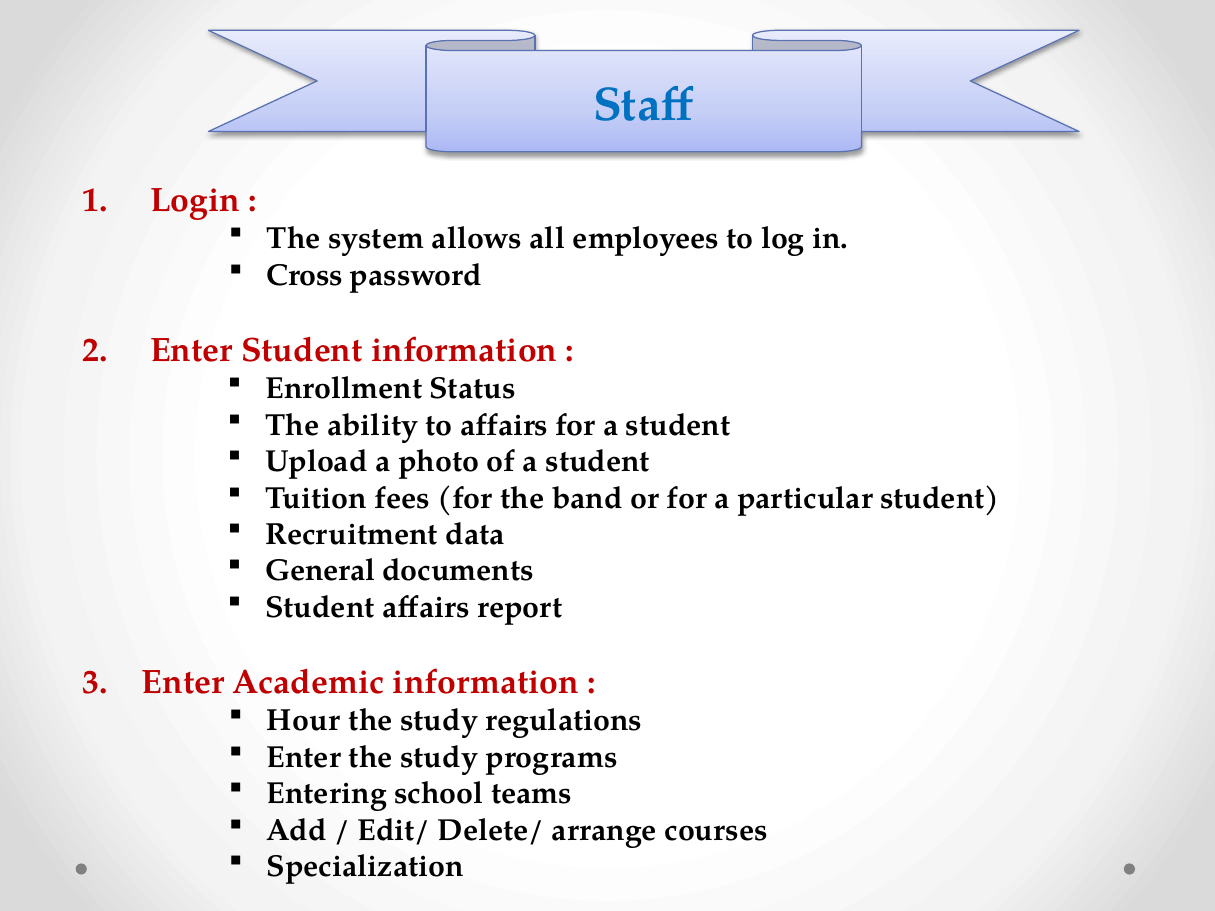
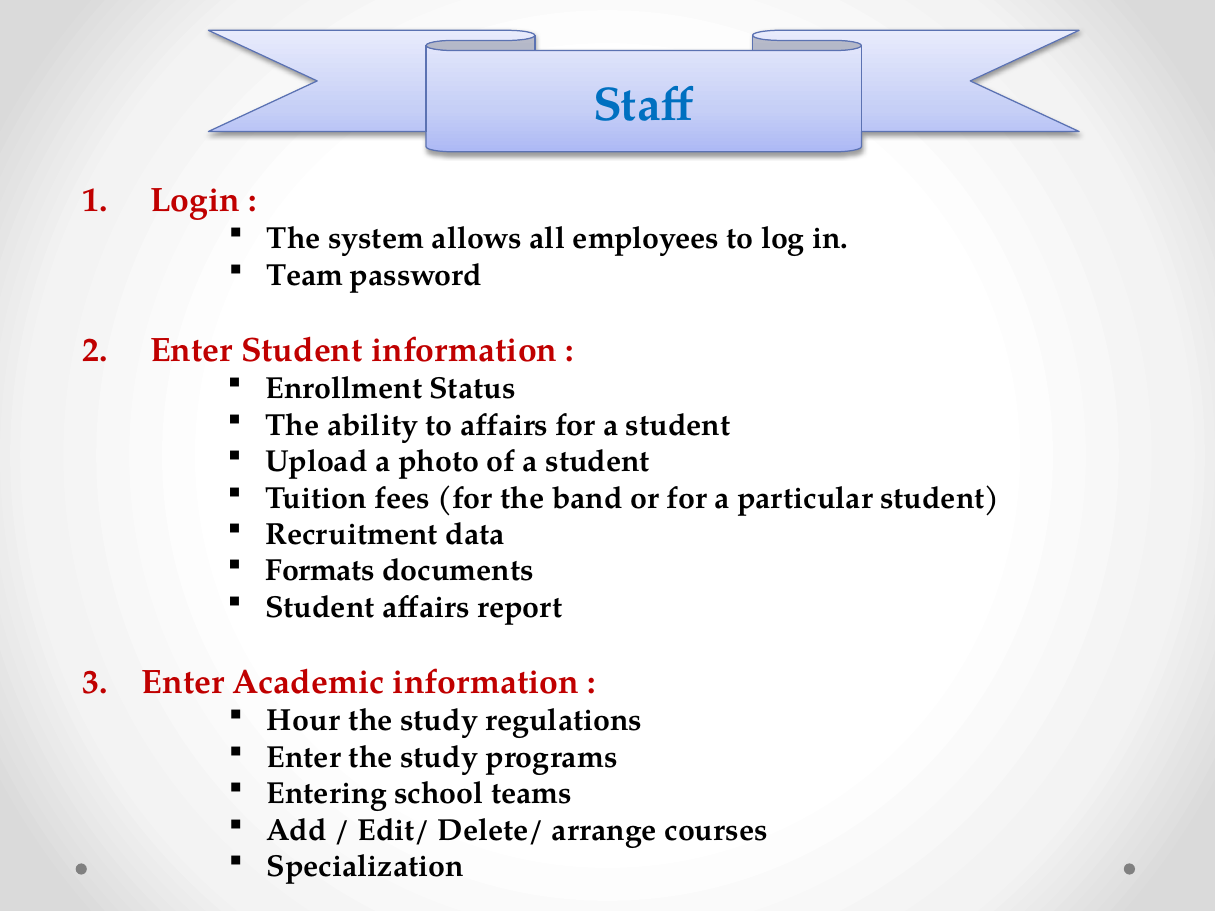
Cross: Cross -> Team
General: General -> Formats
